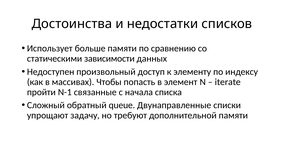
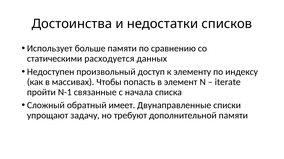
зависимости: зависимости -> расходуется
queue: queue -> имеет
